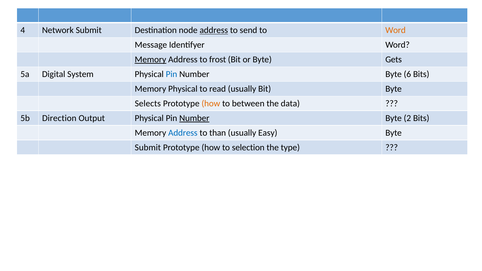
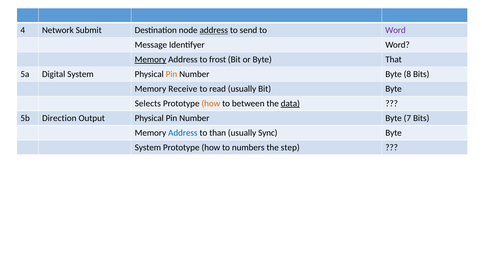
Word at (395, 30) colour: orange -> purple
Gets: Gets -> That
Pin at (171, 74) colour: blue -> orange
6: 6 -> 8
Memory Physical: Physical -> Receive
data underline: none -> present
Number at (194, 118) underline: present -> none
2: 2 -> 7
Easy: Easy -> Sync
Submit at (148, 148): Submit -> System
selection: selection -> numbers
type: type -> step
